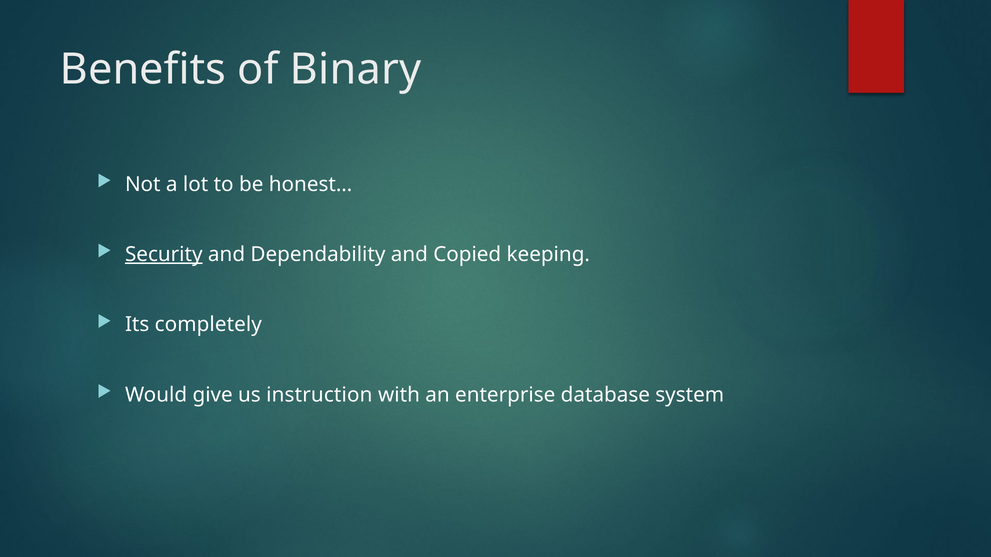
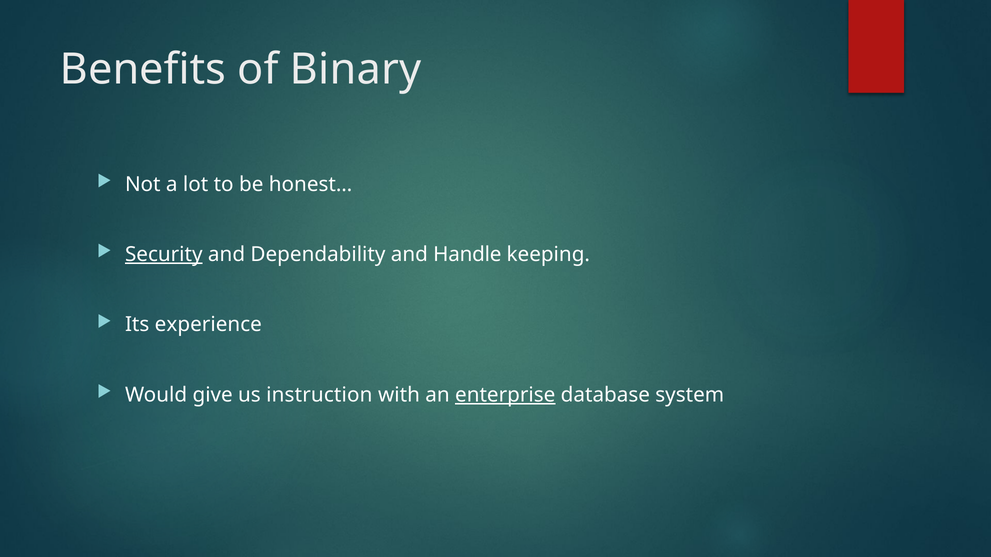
Copied: Copied -> Handle
completely: completely -> experience
enterprise underline: none -> present
